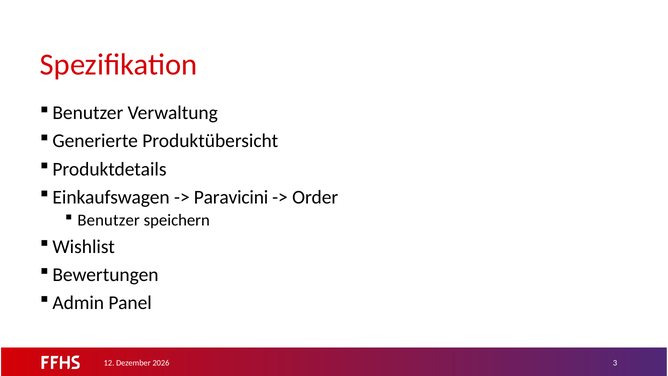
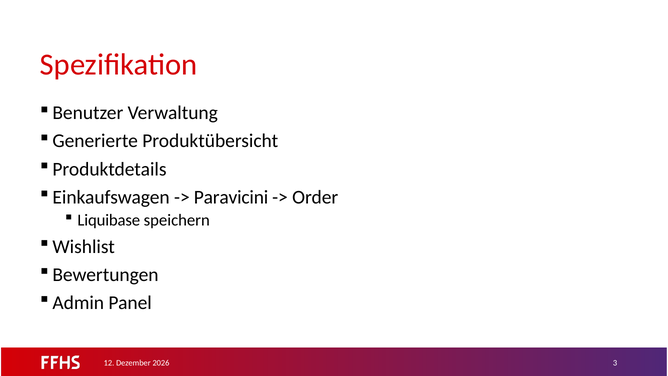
Benutzer at (109, 220): Benutzer -> Liquibase
